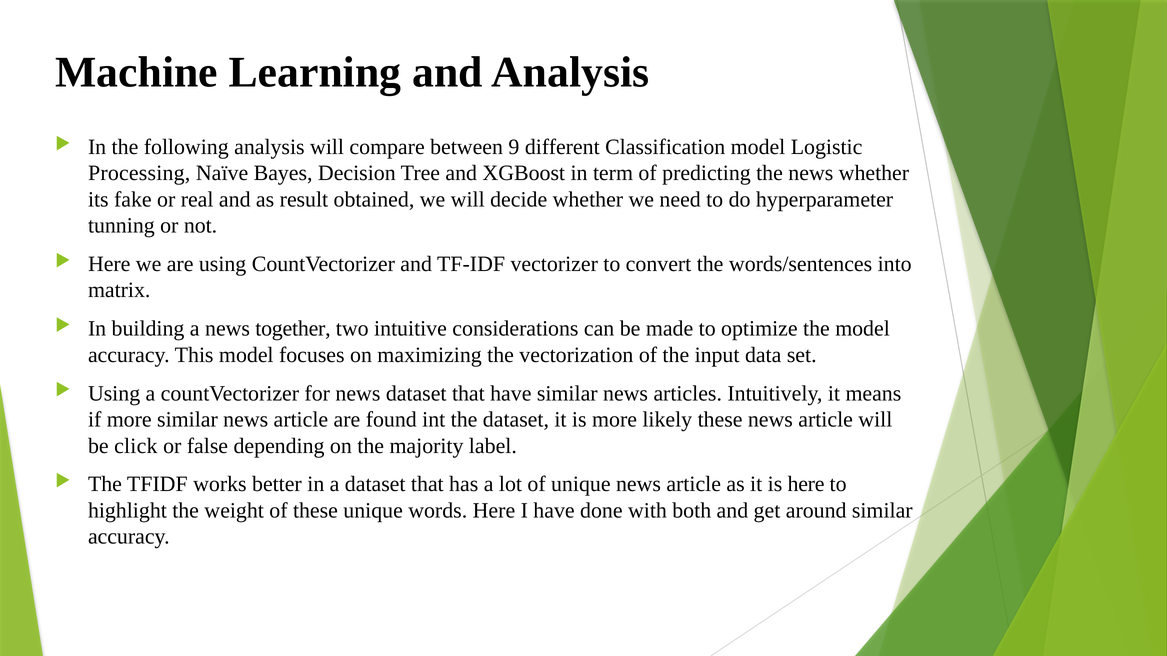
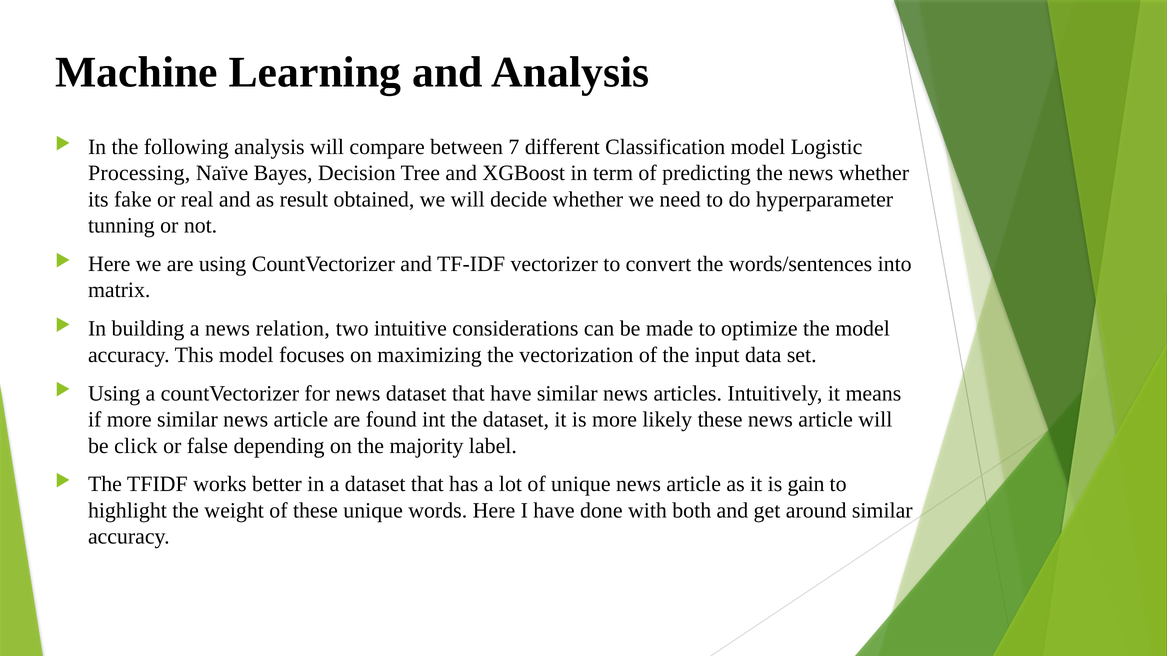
9: 9 -> 7
together: together -> relation
is here: here -> gain
